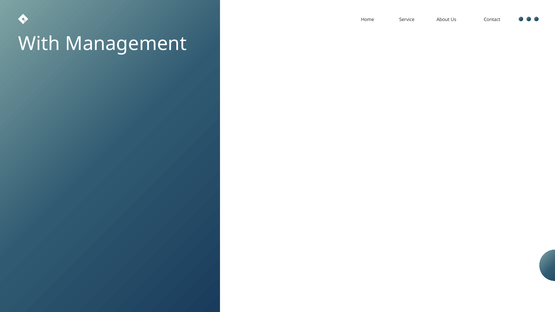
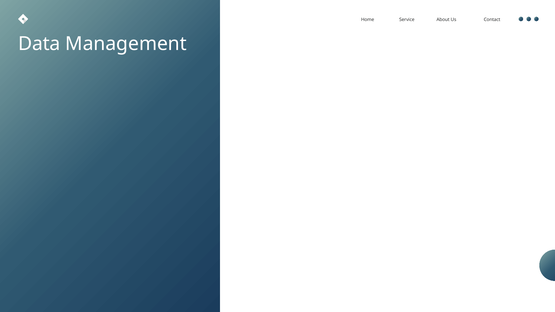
With: With -> Data
